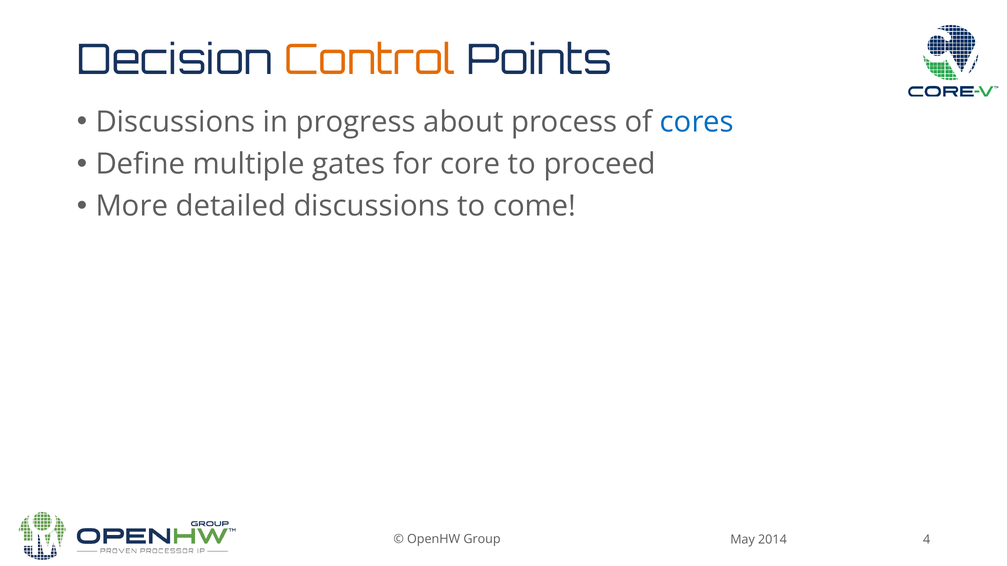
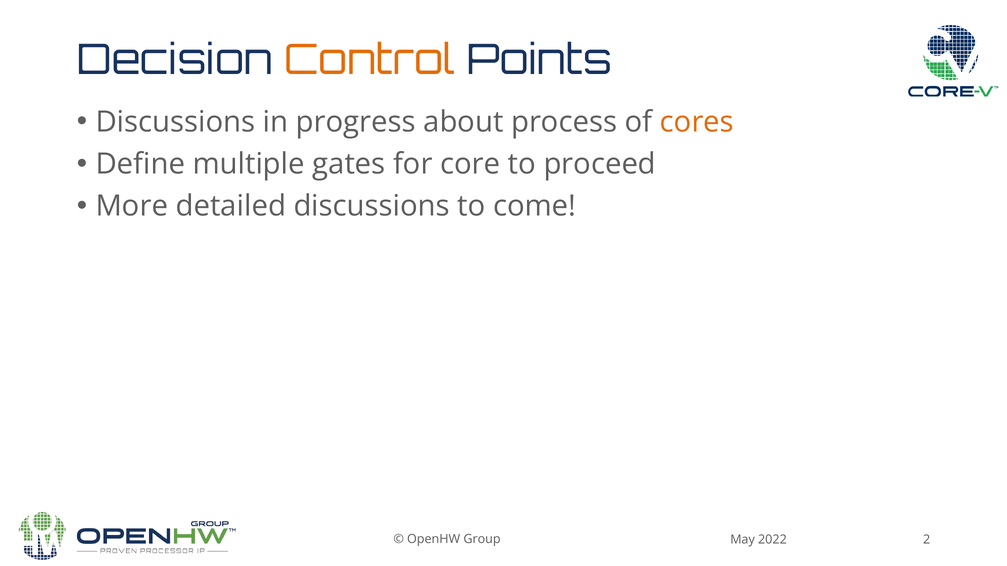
cores colour: blue -> orange
4: 4 -> 2
2014: 2014 -> 2022
